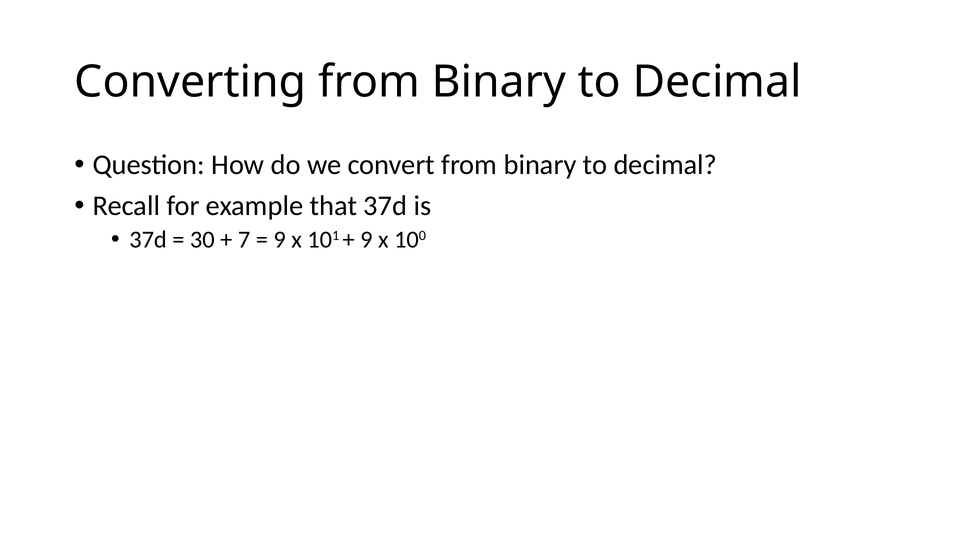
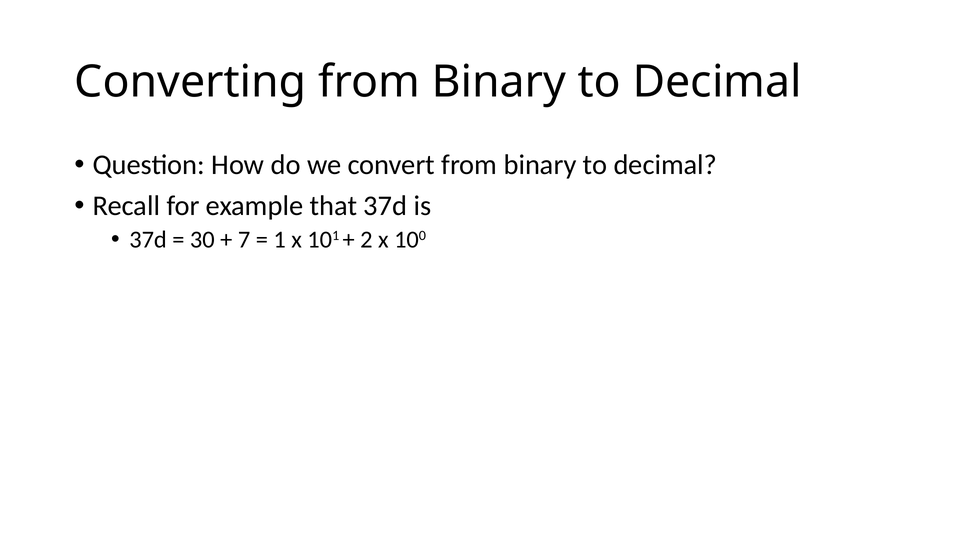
9 at (280, 239): 9 -> 1
9 at (366, 239): 9 -> 2
